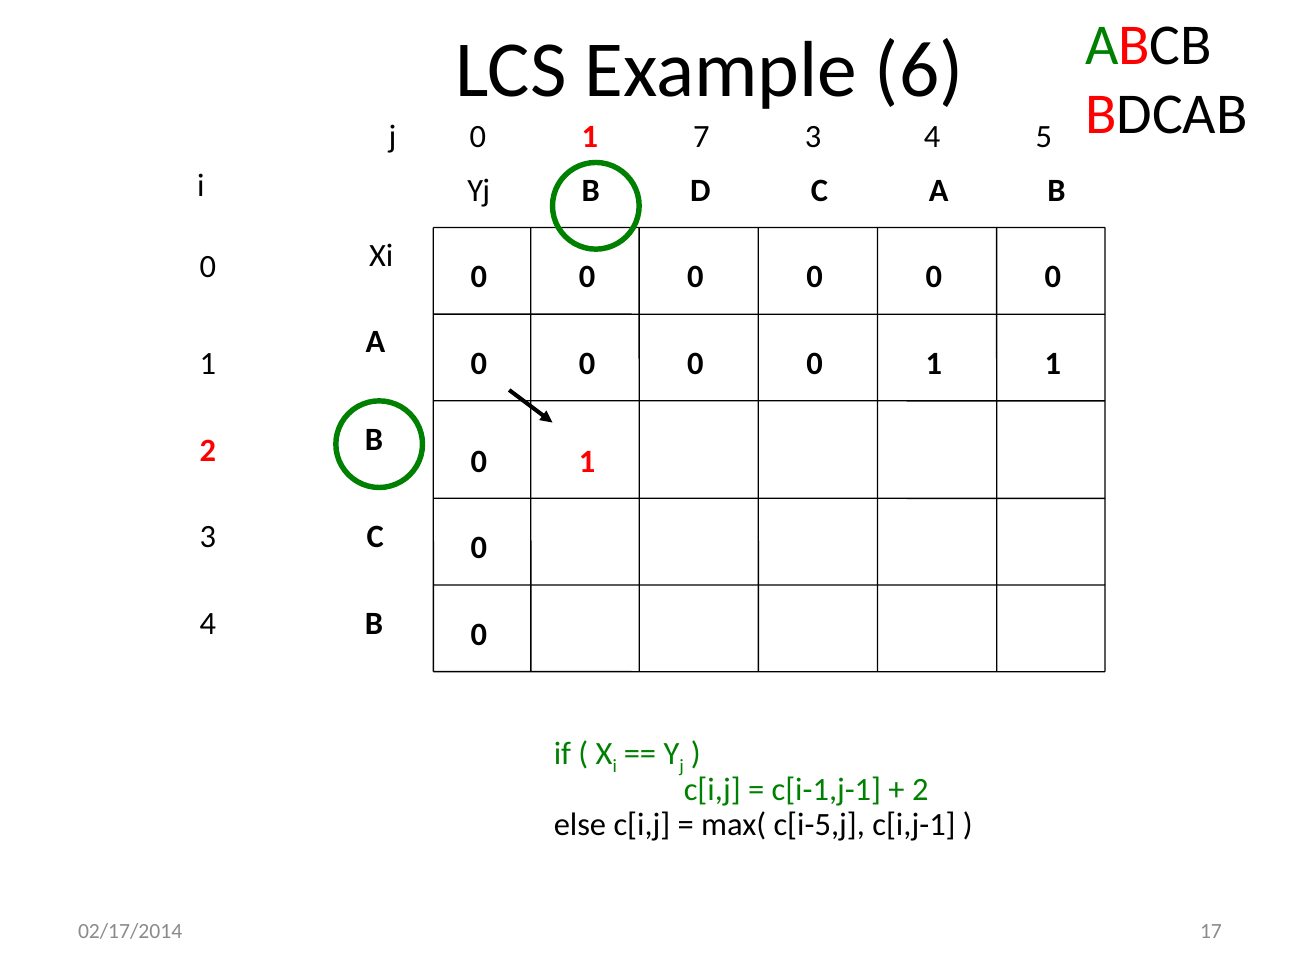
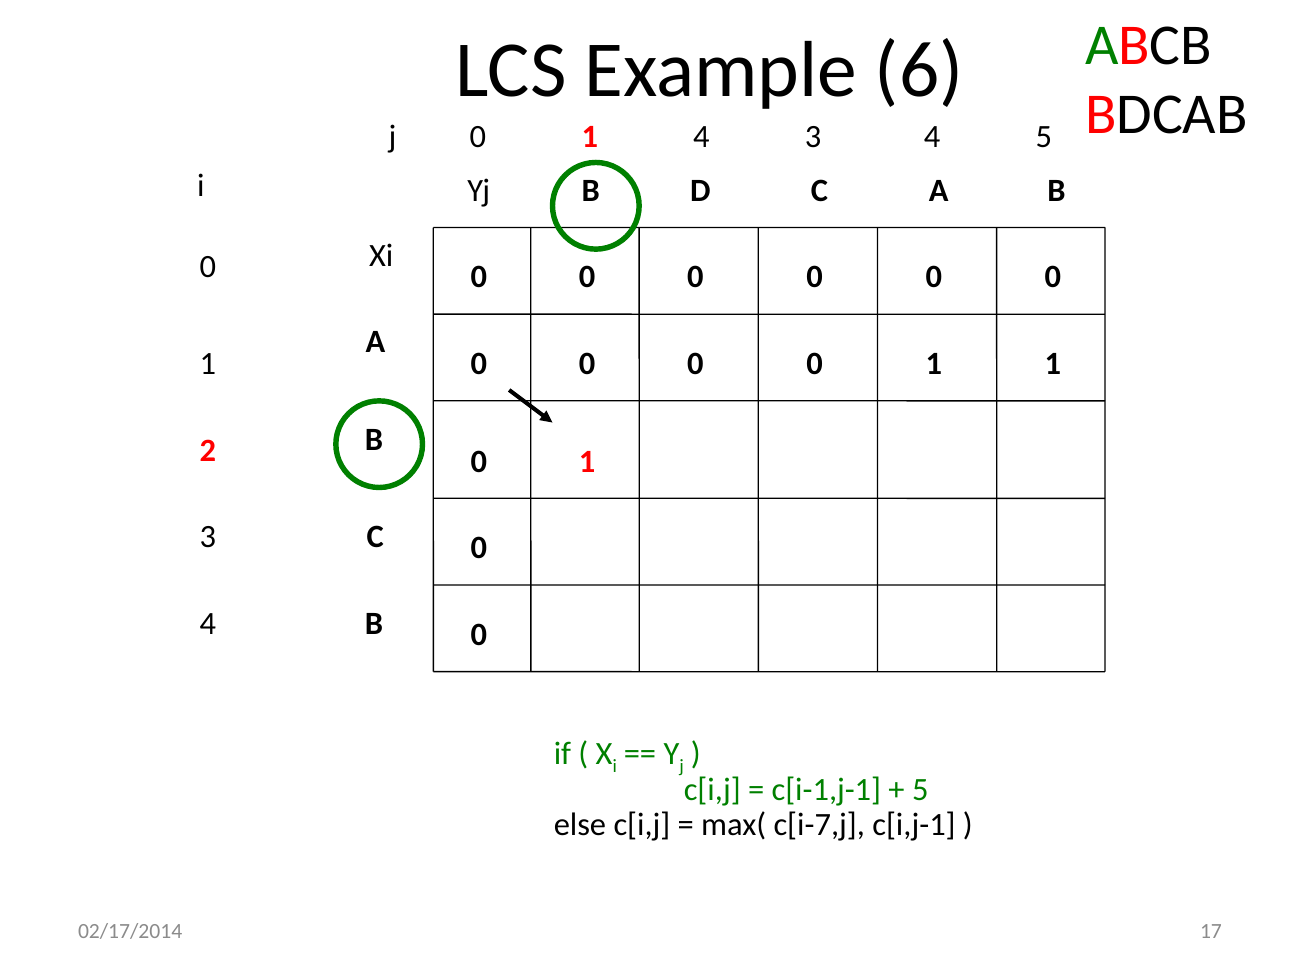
1 7: 7 -> 4
2 at (920, 789): 2 -> 5
c[i-5,j: c[i-5,j -> c[i-7,j
